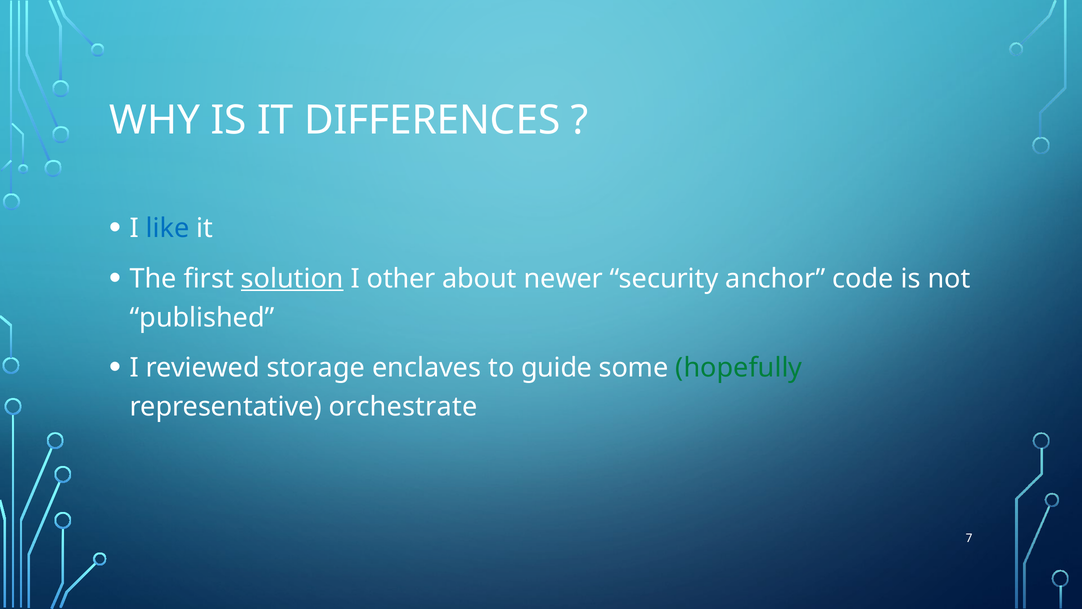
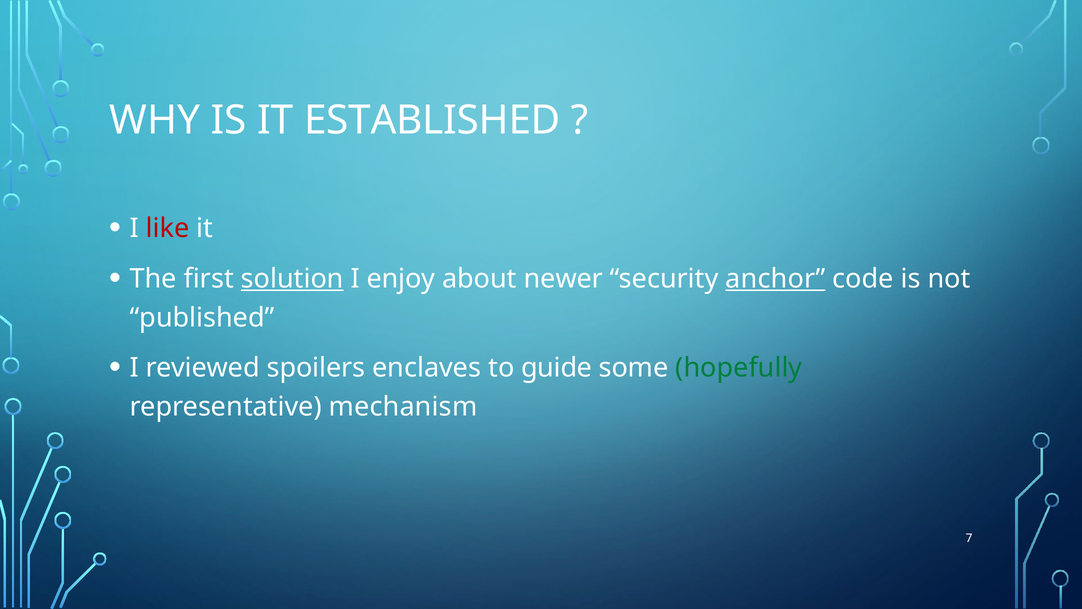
DIFFERENCES: DIFFERENCES -> ESTABLISHED
like colour: blue -> red
other: other -> enjoy
anchor underline: none -> present
storage: storage -> spoilers
orchestrate: orchestrate -> mechanism
